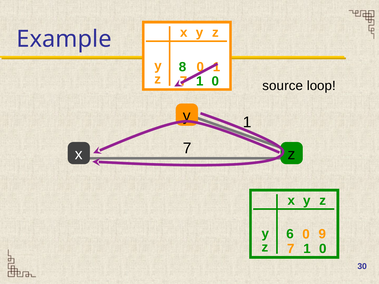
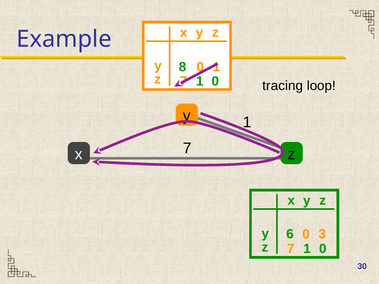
source: source -> tracing
9: 9 -> 3
